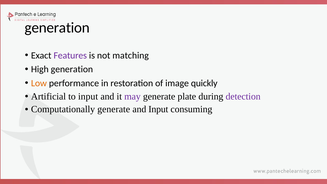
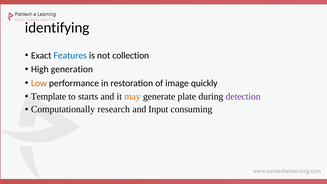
generation at (57, 28): generation -> identifying
Features colour: purple -> blue
matching: matching -> collection
Artificial: Artificial -> Template
to input: input -> starts
may colour: purple -> orange
Computationally generate: generate -> research
